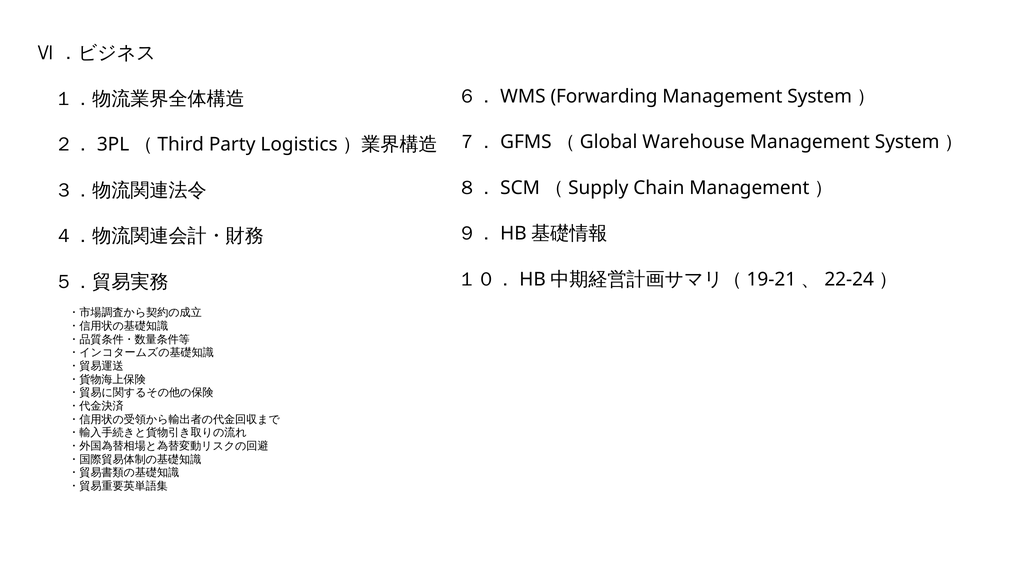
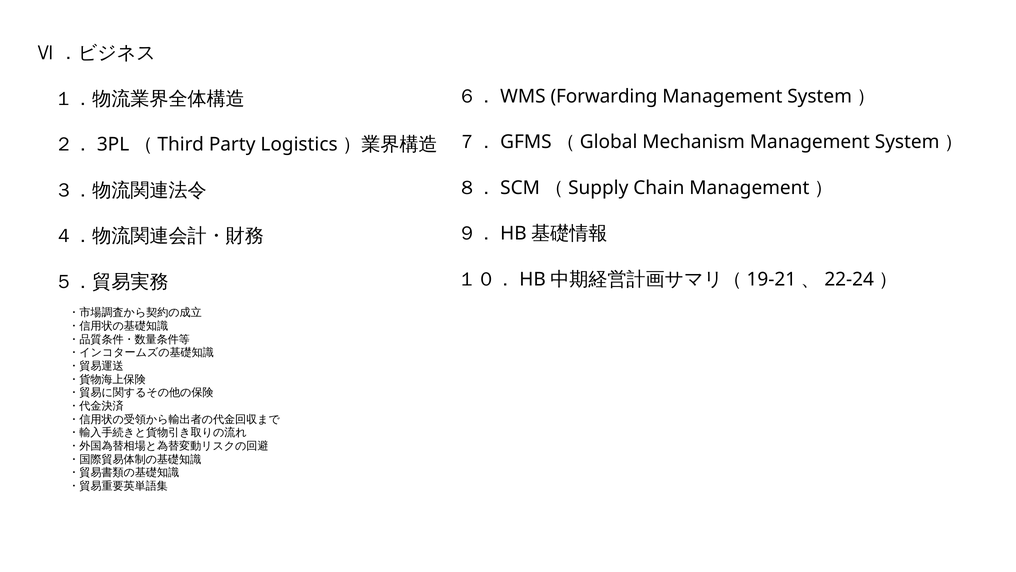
Warehouse: Warehouse -> Mechanism
